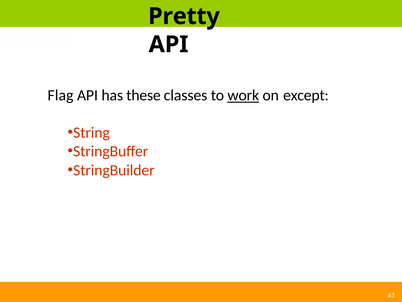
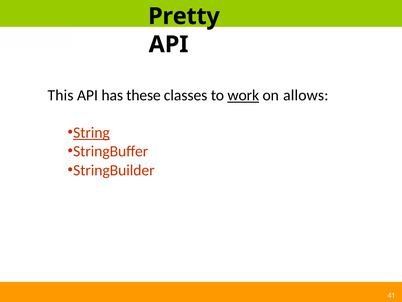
Flag: Flag -> This
except: except -> allows
String underline: none -> present
